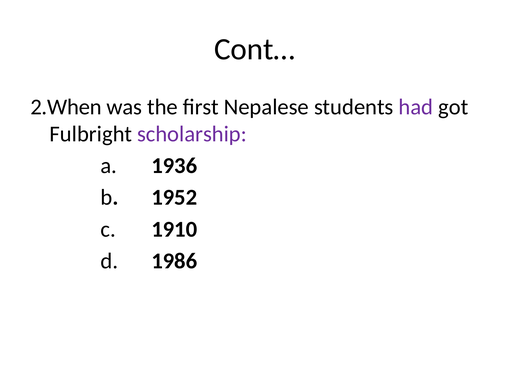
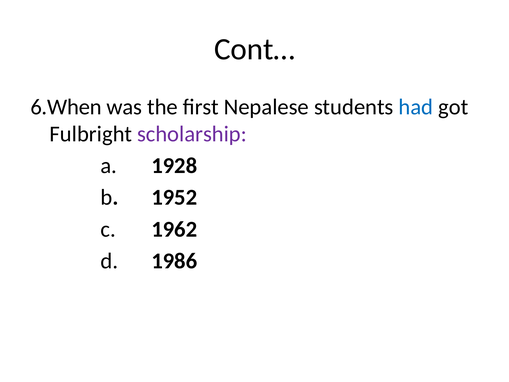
2.When: 2.When -> 6.When
had colour: purple -> blue
1936: 1936 -> 1928
1910: 1910 -> 1962
